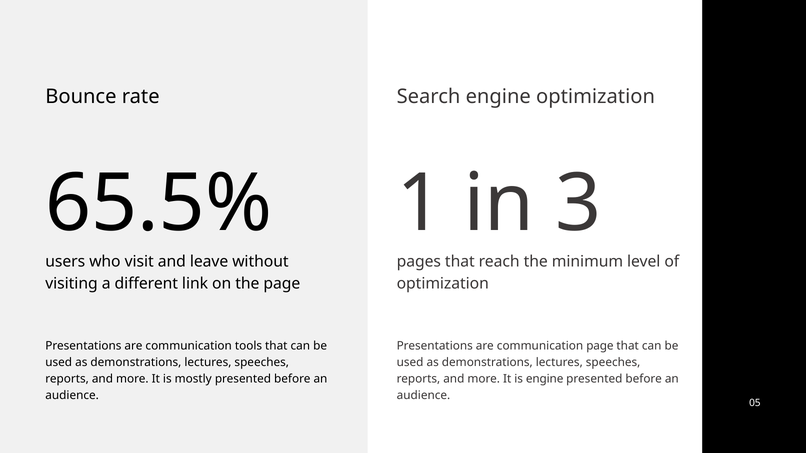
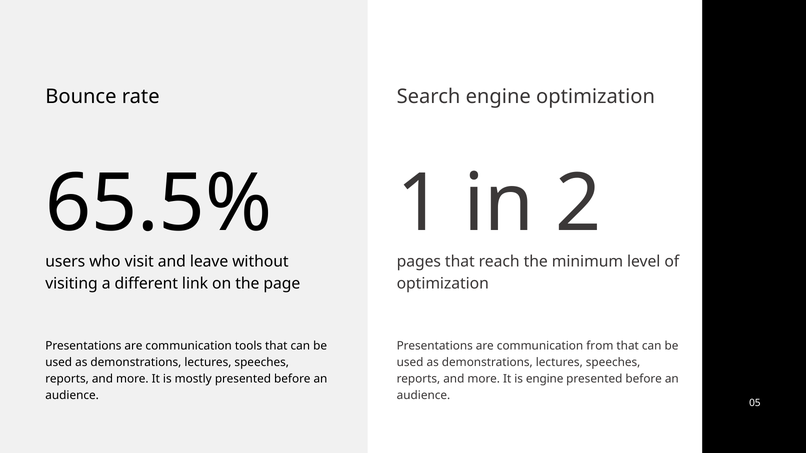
3: 3 -> 2
communication page: page -> from
